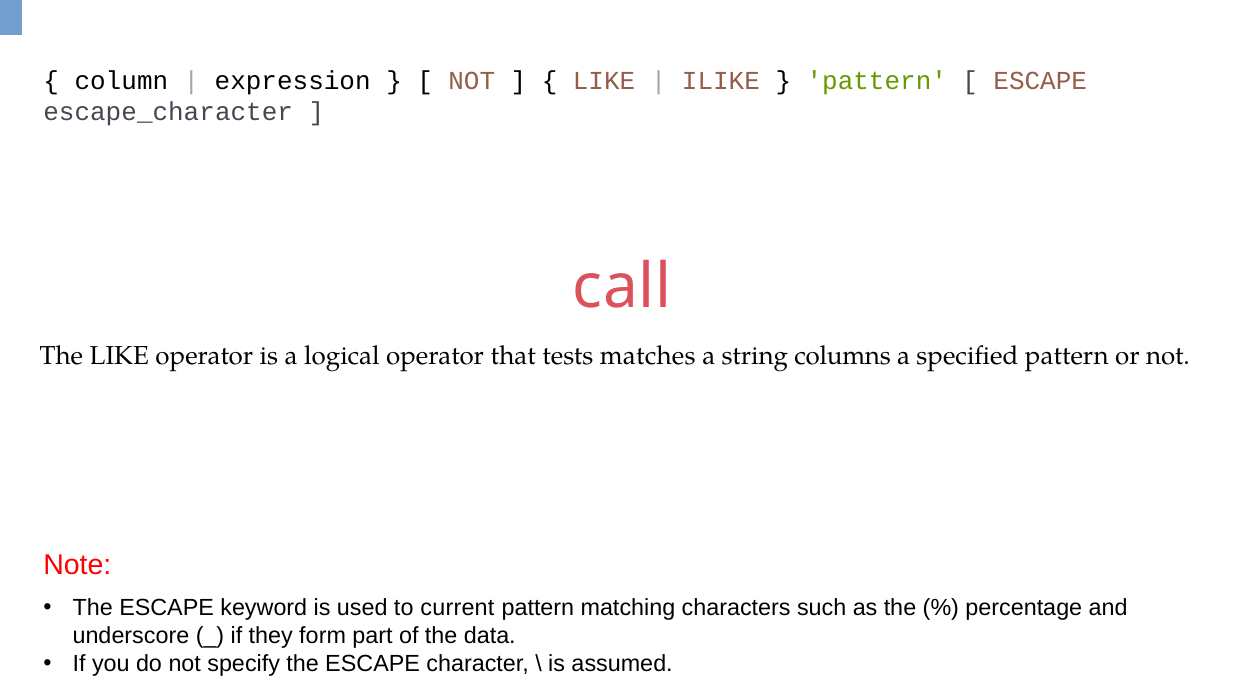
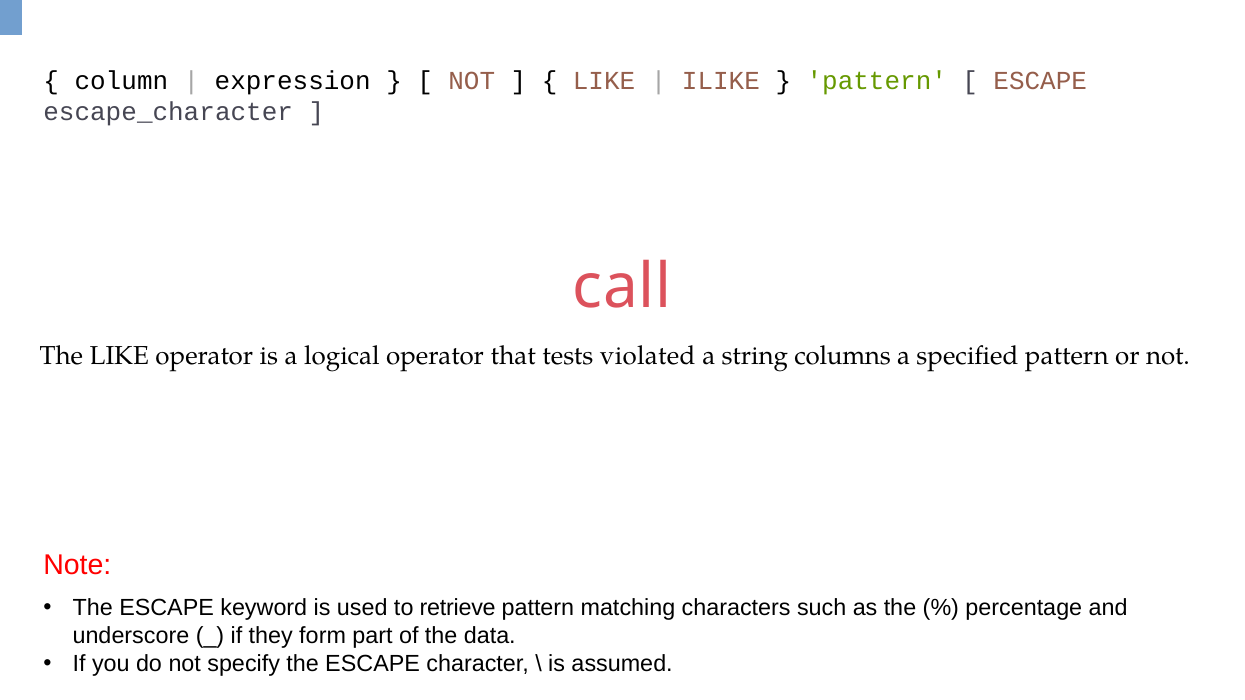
matches: matches -> violated
current: current -> retrieve
